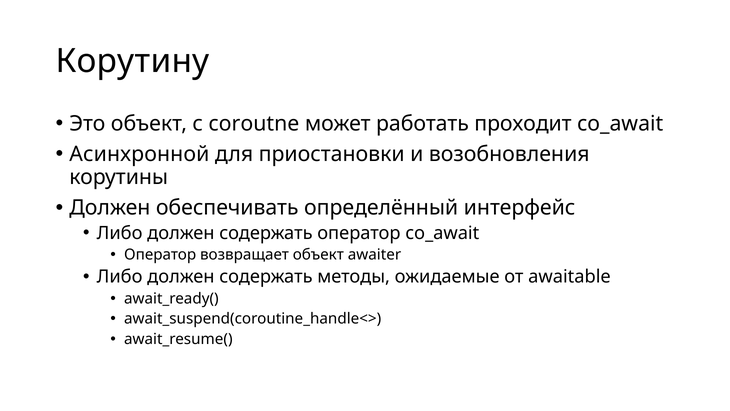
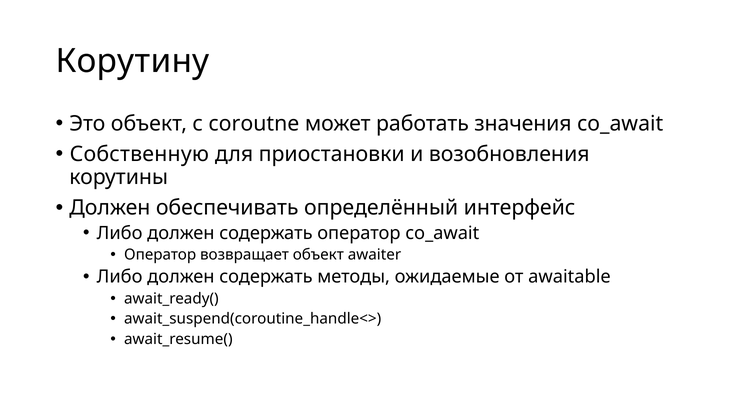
проходит: проходит -> значения
Асинхронной: Асинхронной -> Собственную
